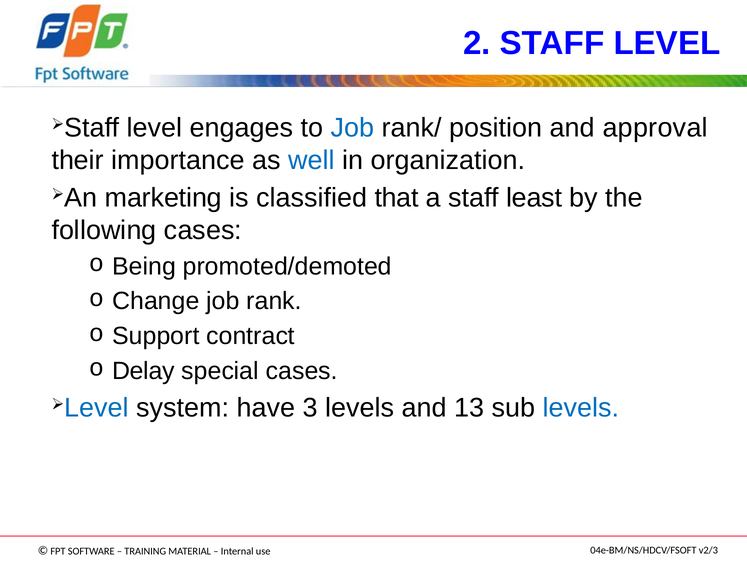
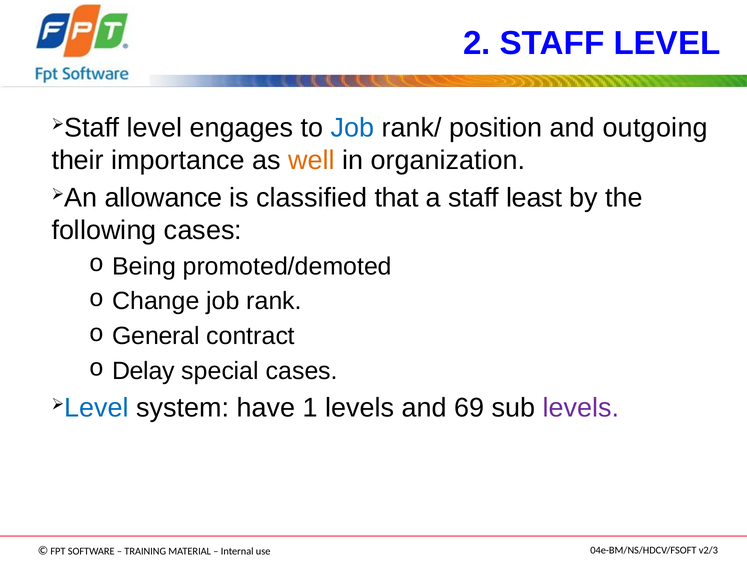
approval: approval -> outgoing
well colour: blue -> orange
marketing: marketing -> allowance
Support: Support -> General
3: 3 -> 1
13: 13 -> 69
levels at (581, 407) colour: blue -> purple
